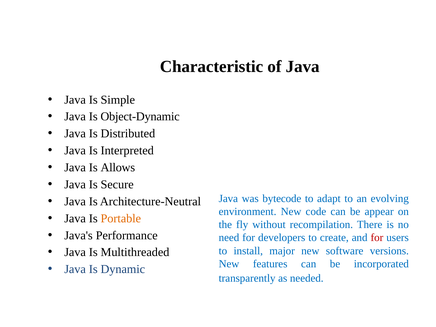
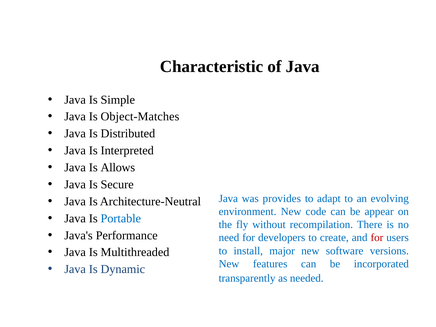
Object-Dynamic: Object-Dynamic -> Object-Matches
bytecode: bytecode -> provides
Portable colour: orange -> blue
